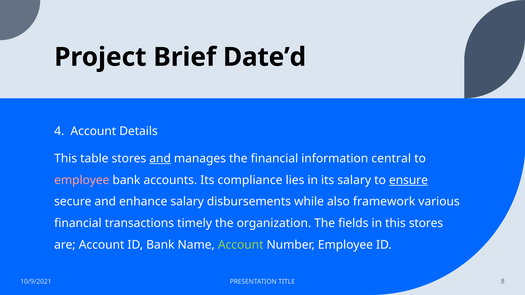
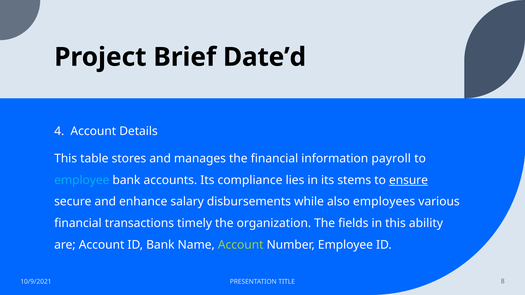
and at (160, 159) underline: present -> none
central: central -> payroll
employee at (82, 180) colour: pink -> light blue
its salary: salary -> stems
framework: framework -> employees
this stores: stores -> ability
